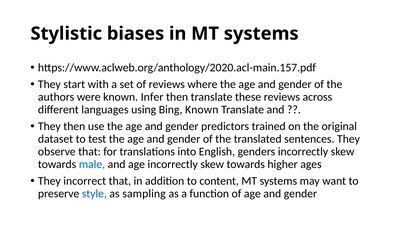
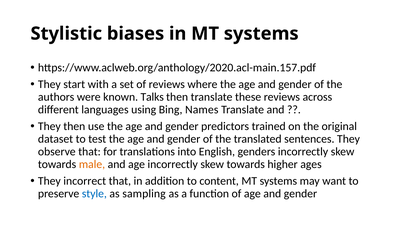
Infer: Infer -> Talks
Bing Known: Known -> Names
male colour: blue -> orange
